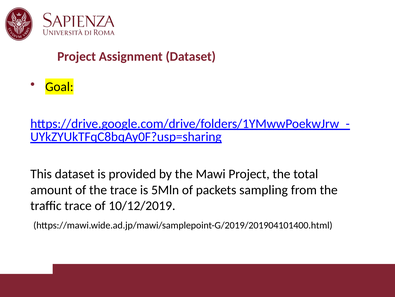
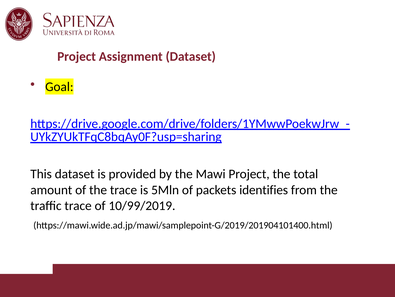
sampling: sampling -> identifies
10/12/2019: 10/12/2019 -> 10/99/2019
